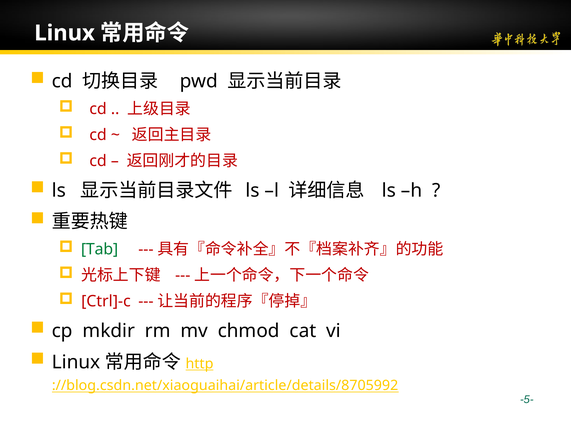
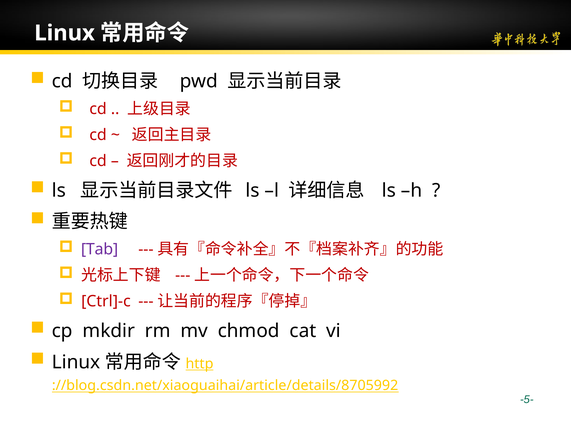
Tab colour: green -> purple
